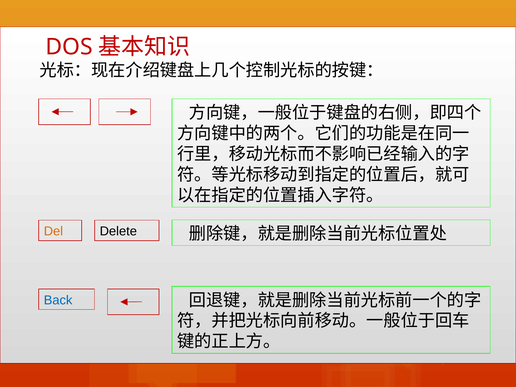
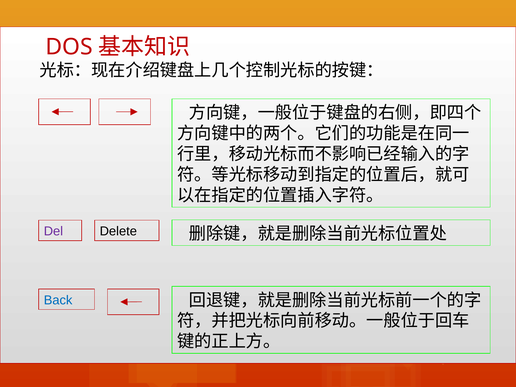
Del colour: orange -> purple
